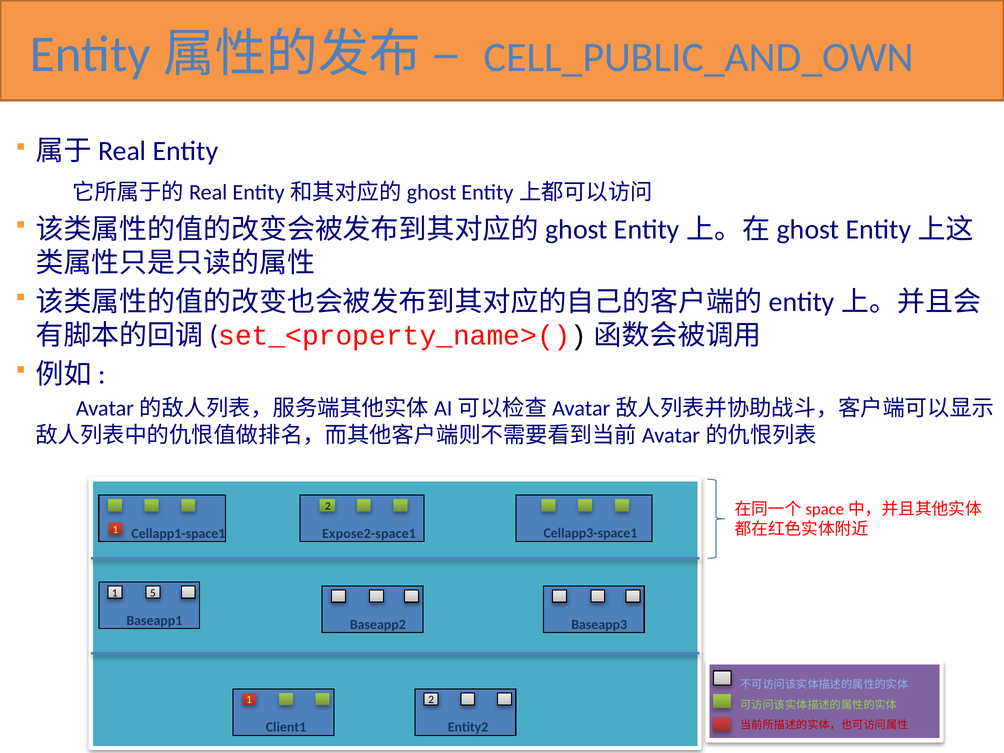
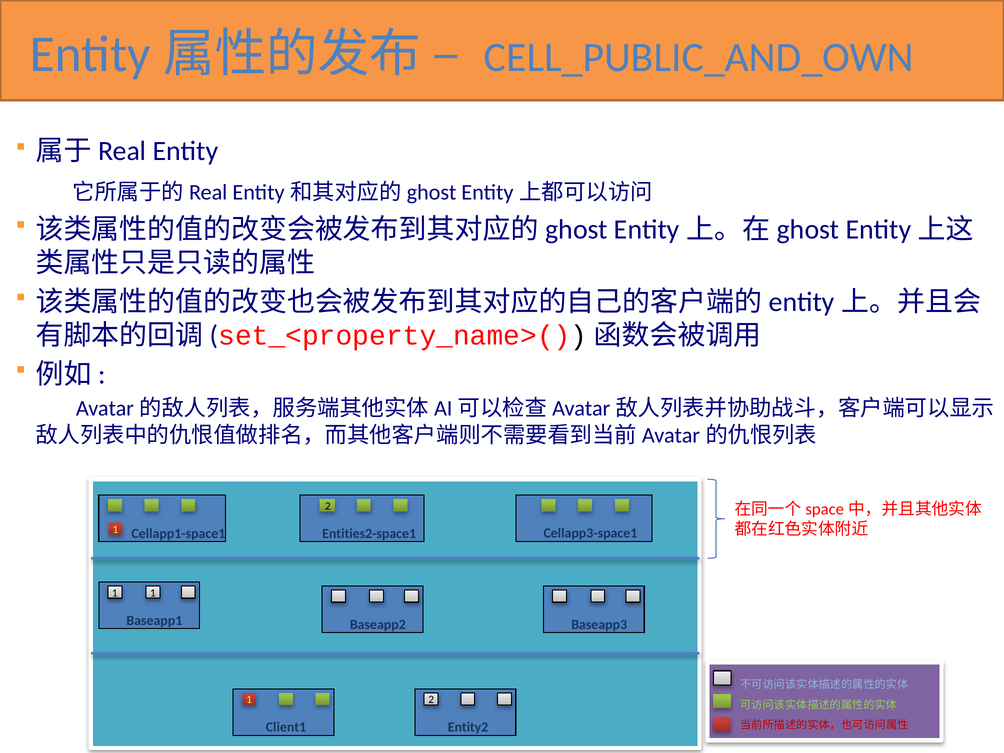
Expose2-space1: Expose2-space1 -> Entities2-space1
1 5: 5 -> 1
